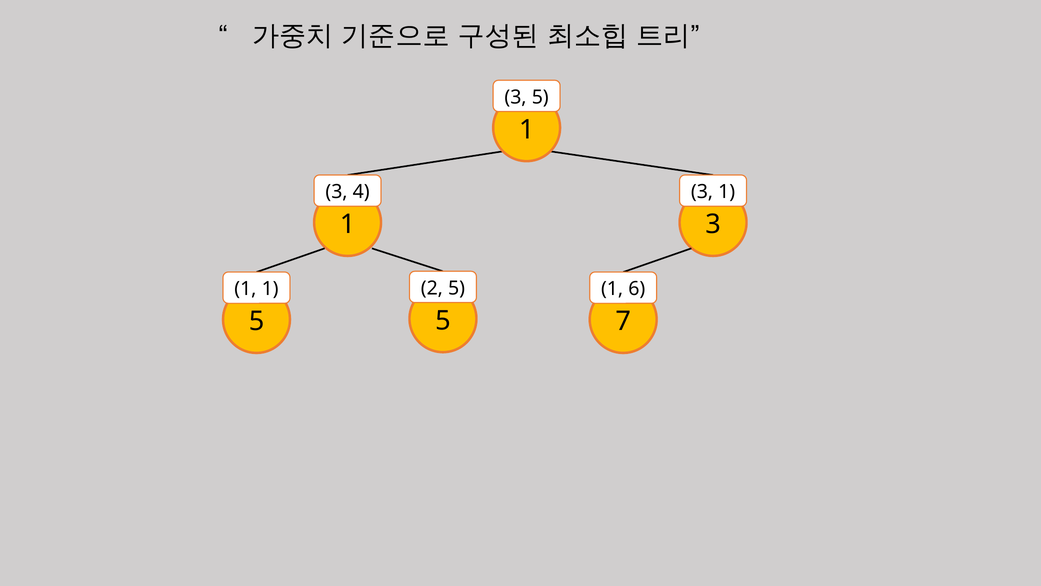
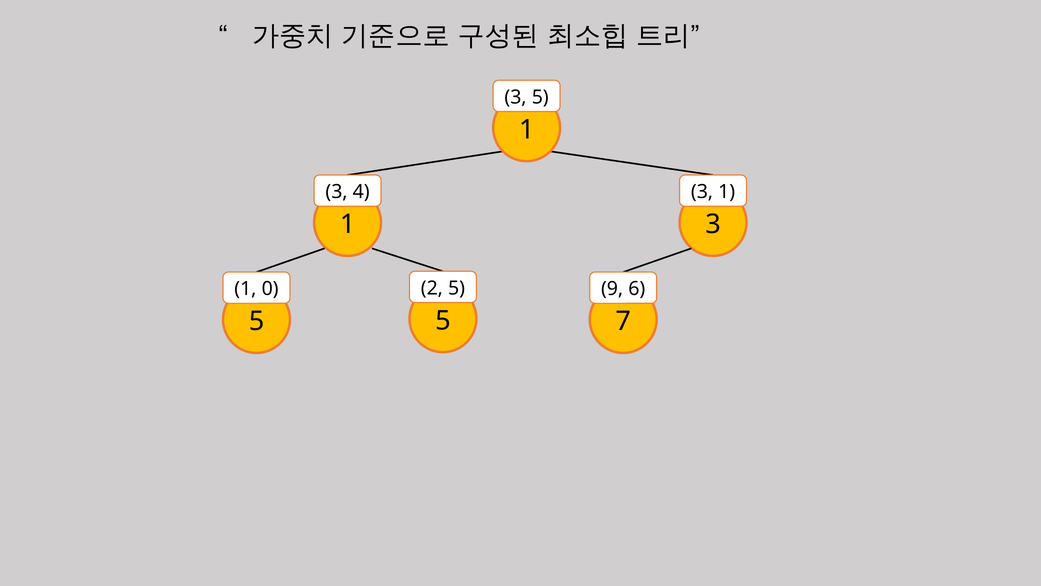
1 1: 1 -> 0
1 at (612, 289): 1 -> 9
